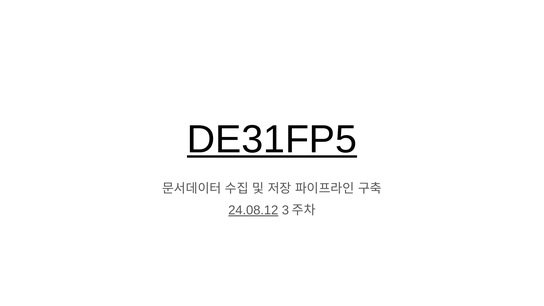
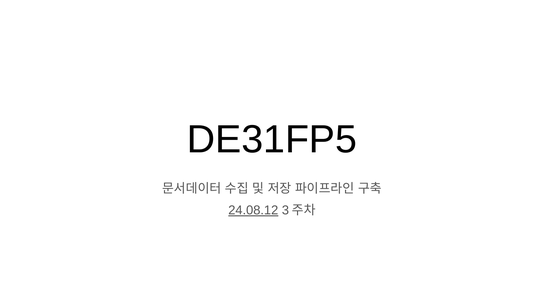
DE31FP5 underline: present -> none
